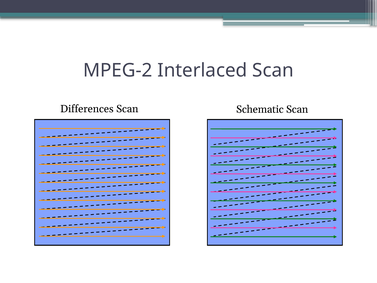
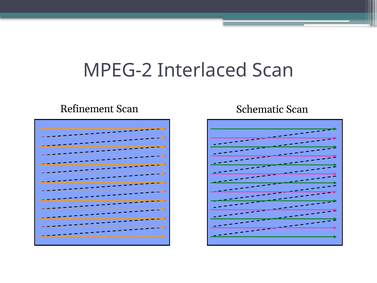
Differences: Differences -> Refinement
